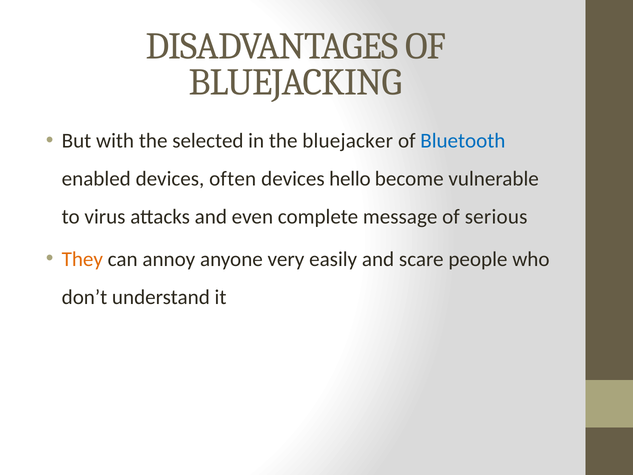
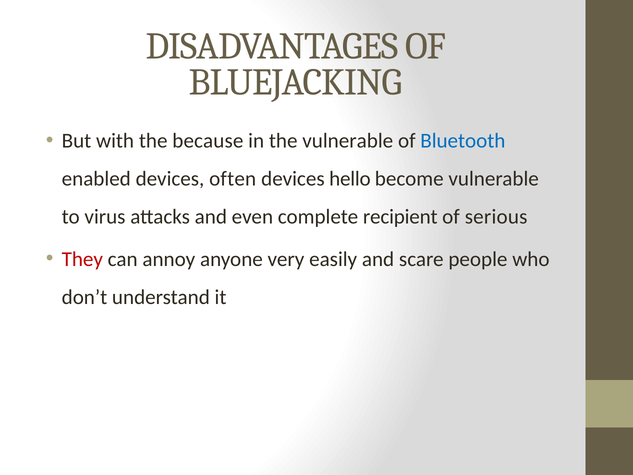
selected: selected -> because
the bluejacker: bluejacker -> vulnerable
message: message -> recipient
They colour: orange -> red
